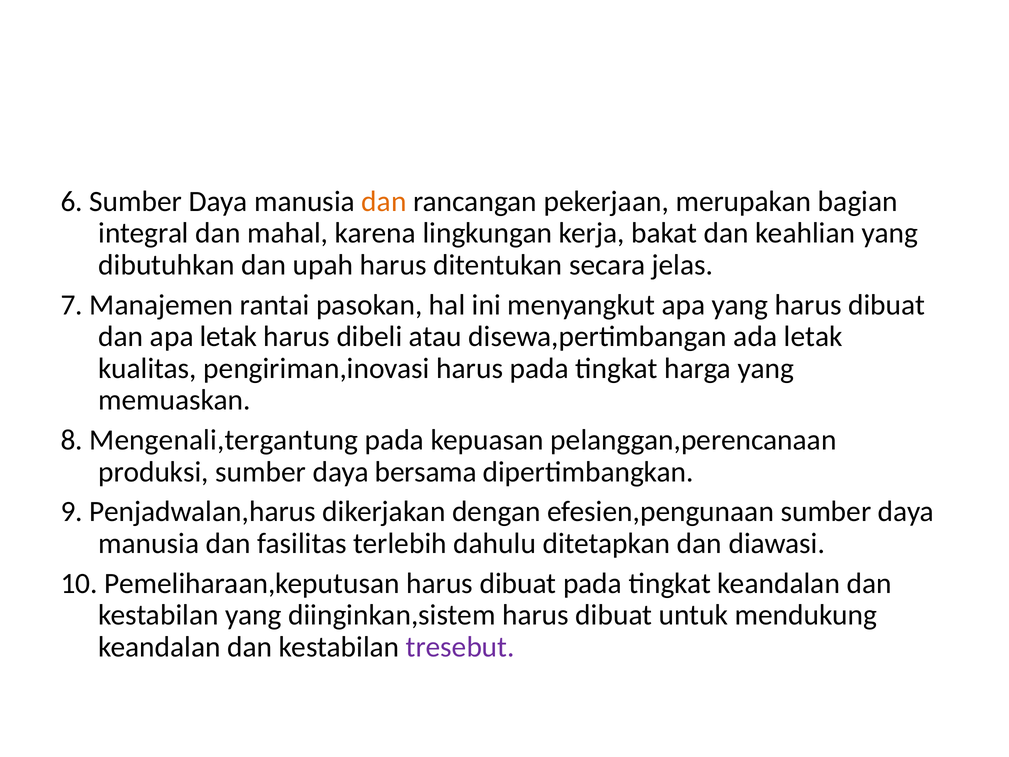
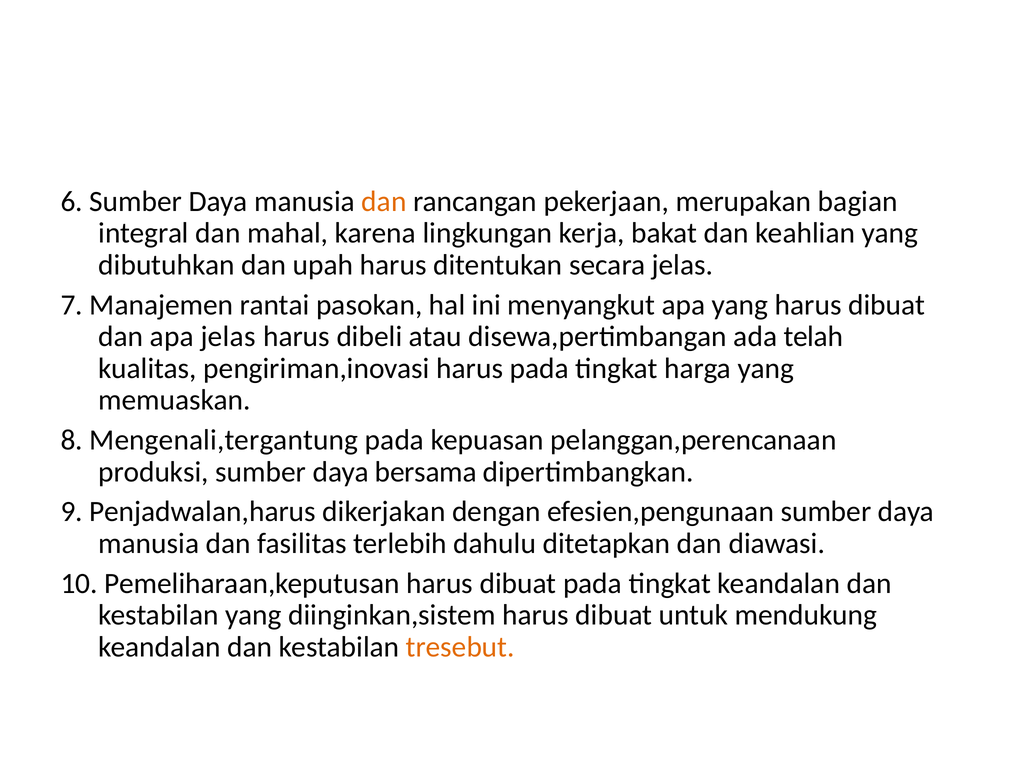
apa letak: letak -> jelas
ada letak: letak -> telah
tresebut colour: purple -> orange
